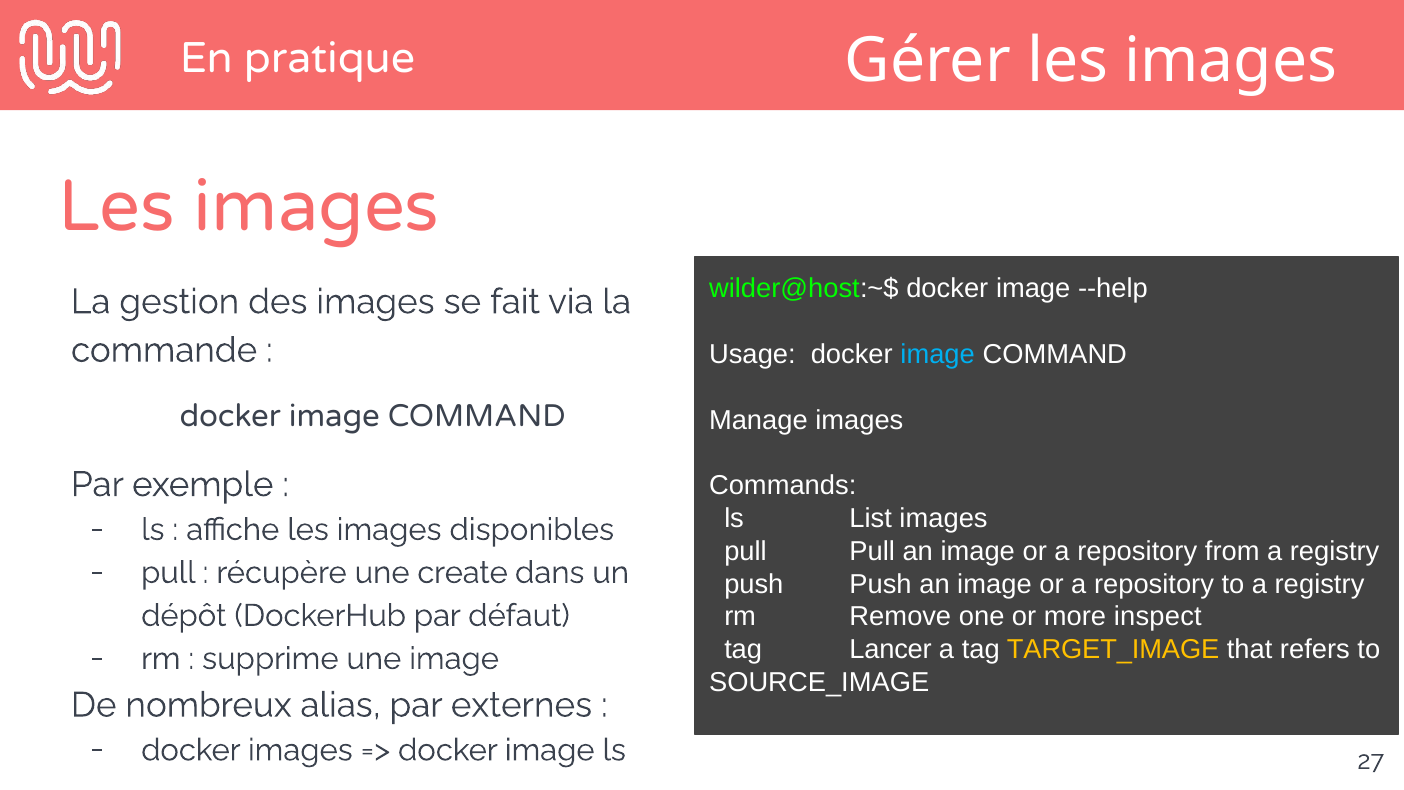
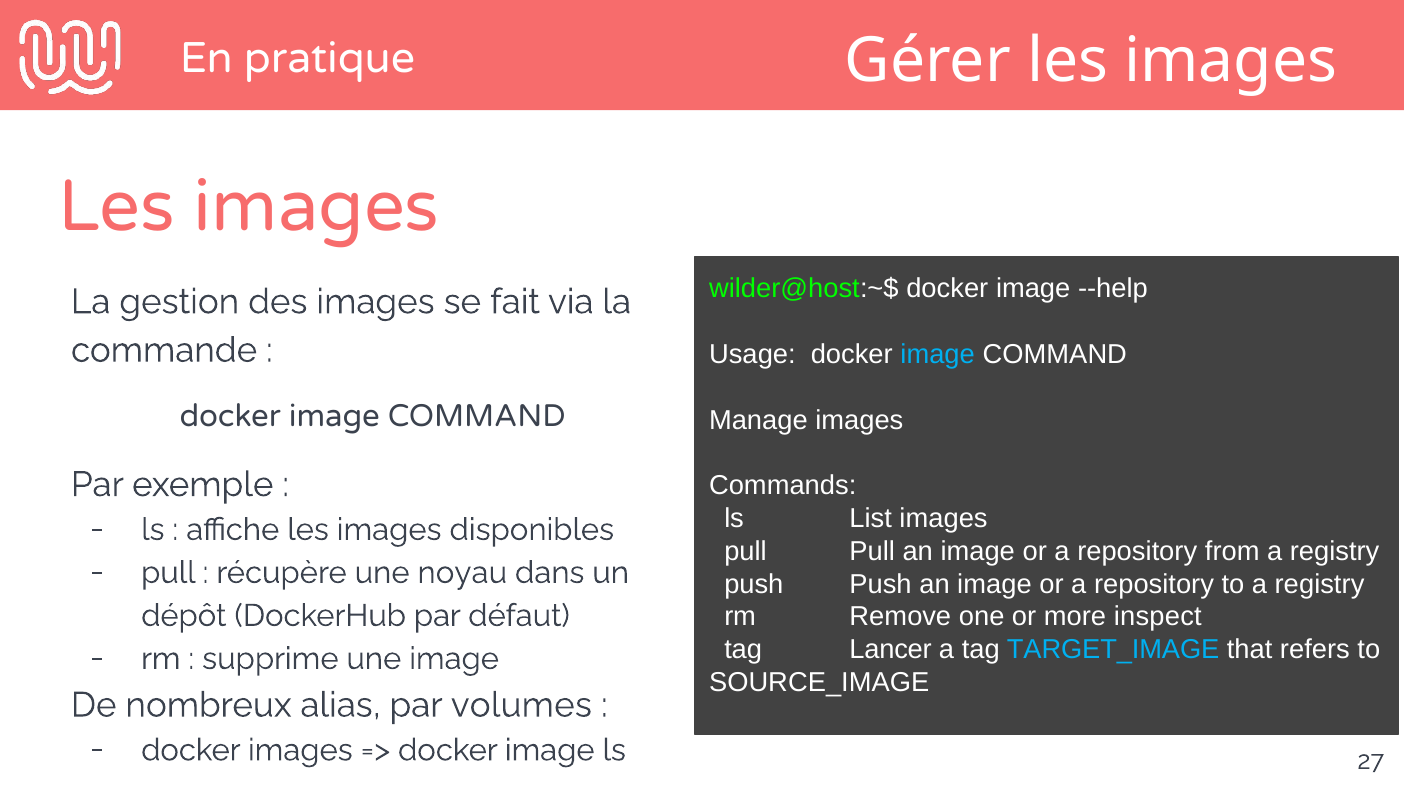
create: create -> noyau
TARGET_IMAGE colour: yellow -> light blue
externes: externes -> volumes
